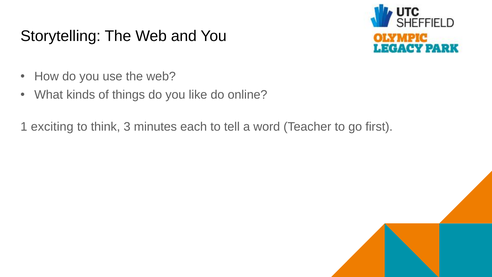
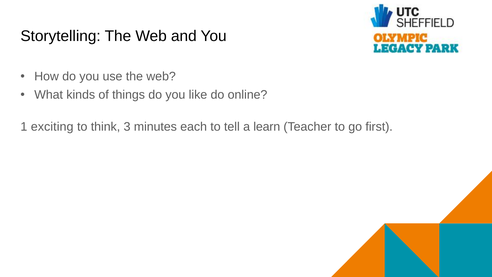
word: word -> learn
